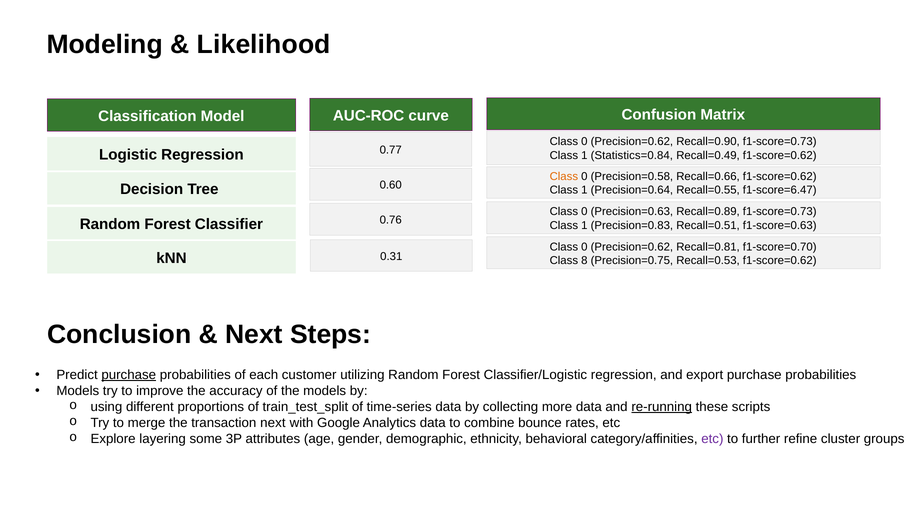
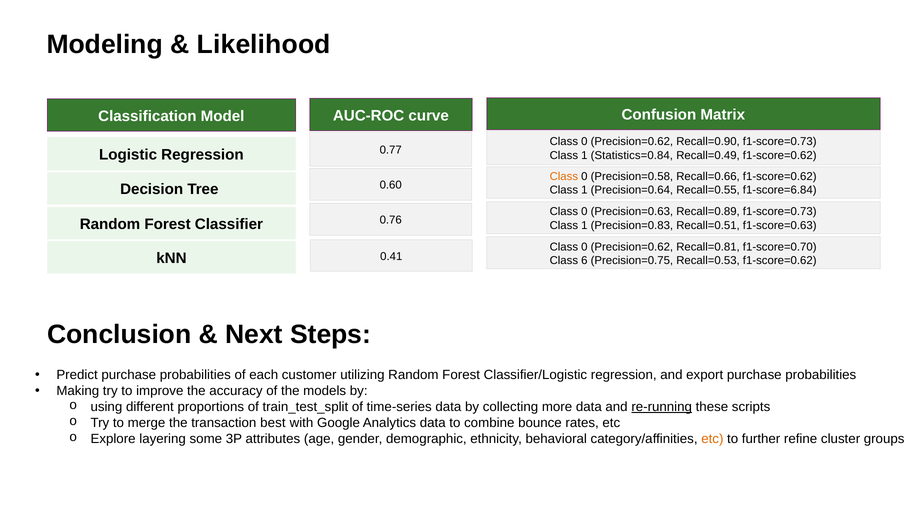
f1-score=6.47: f1-score=6.47 -> f1-score=6.84
0.31: 0.31 -> 0.41
8: 8 -> 6
purchase at (129, 375) underline: present -> none
Models at (78, 391): Models -> Making
transaction next: next -> best
etc at (712, 439) colour: purple -> orange
